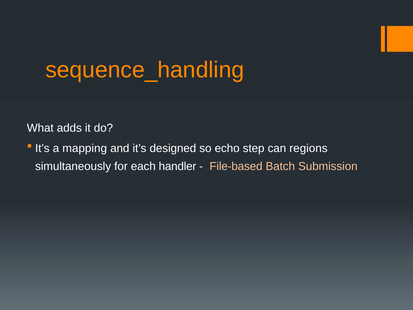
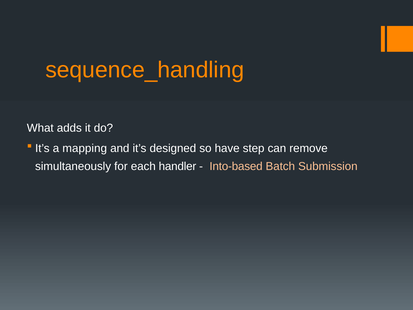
echo: echo -> have
regions: regions -> remove
File-based: File-based -> Into-based
